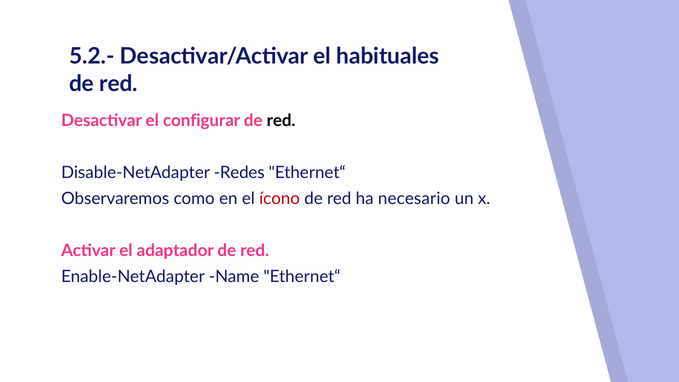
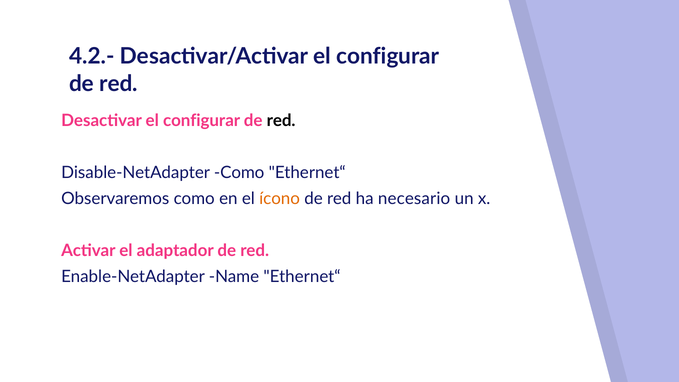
5.2.-: 5.2.- -> 4.2.-
Desactivar/Activar el habituales: habituales -> configurar
Disable-NetAdapter Redes: Redes -> Como
ícono colour: red -> orange
